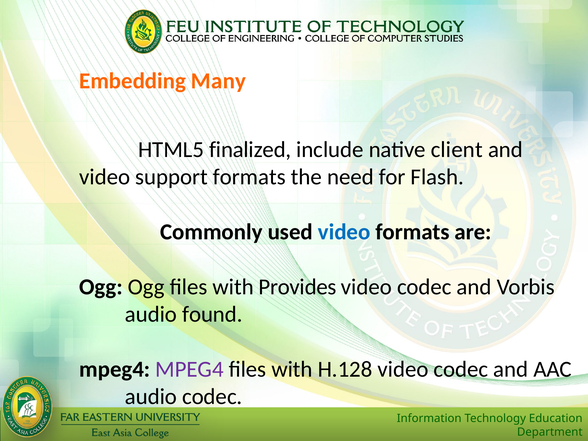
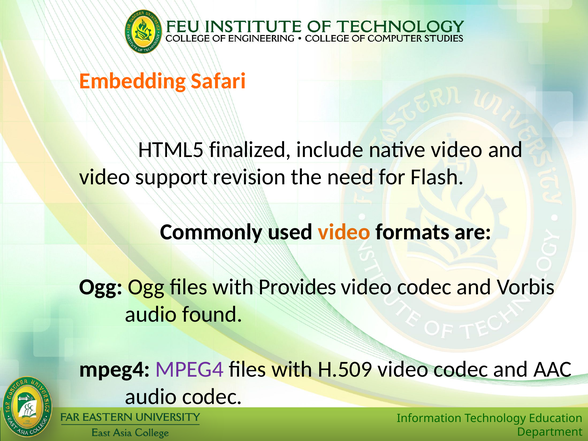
Many: Many -> Safari
native client: client -> video
support formats: formats -> revision
video at (344, 232) colour: blue -> orange
H.128: H.128 -> H.509
